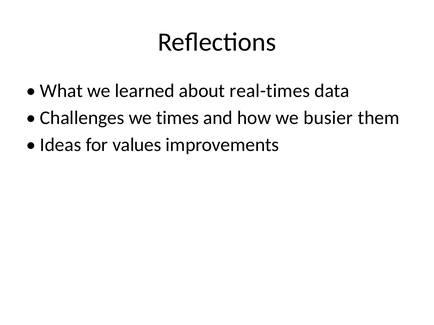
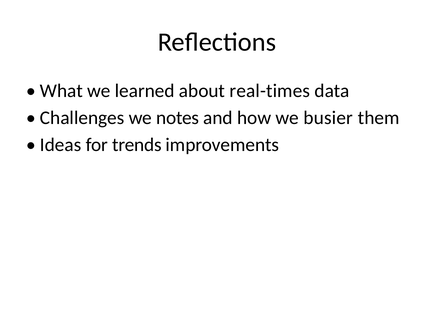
times: times -> notes
values: values -> trends
